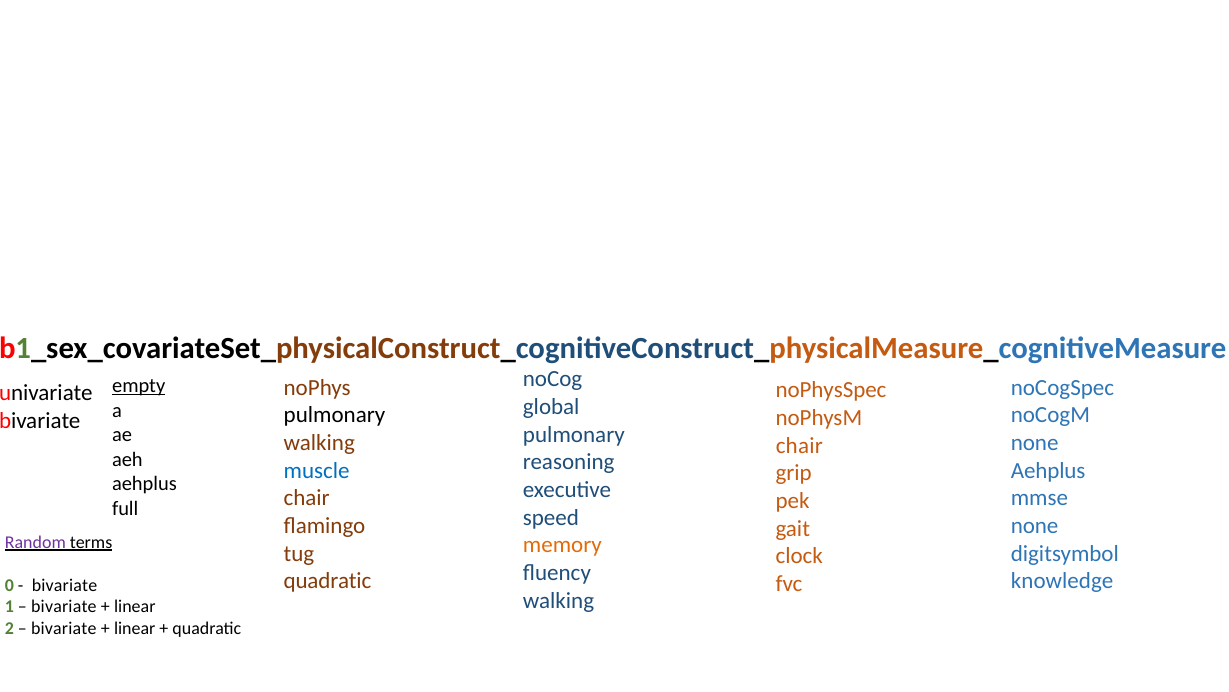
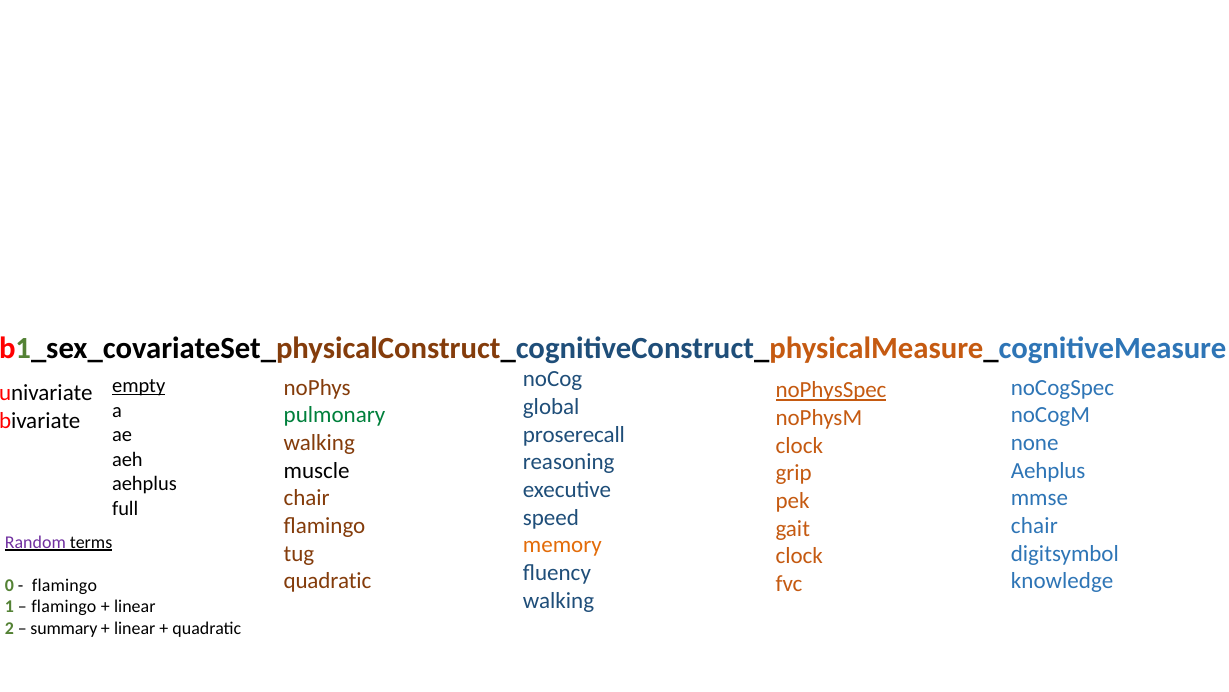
noPhysSpec underline: none -> present
pulmonary at (334, 415) colour: black -> green
pulmonary at (574, 434): pulmonary -> proserecall
chair at (799, 445): chair -> clock
muscle colour: blue -> black
none at (1035, 525): none -> chair
bivariate at (64, 585): bivariate -> flamingo
bivariate at (64, 606): bivariate -> flamingo
bivariate at (64, 628): bivariate -> summary
